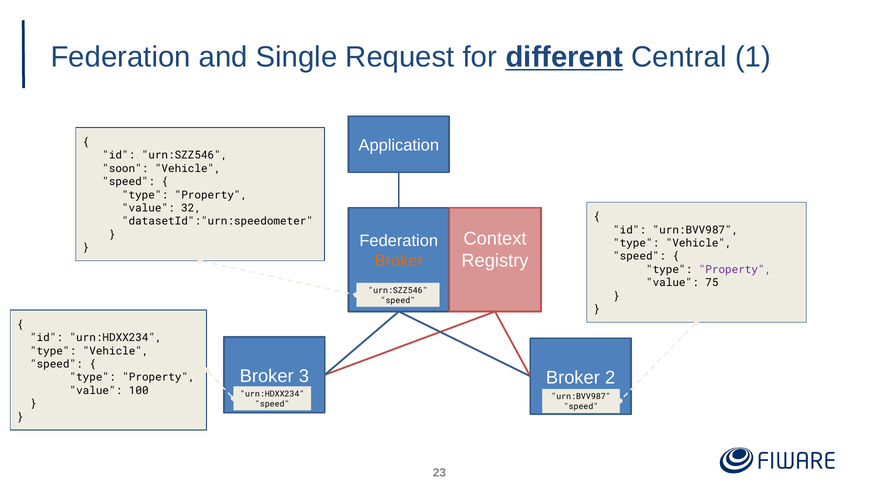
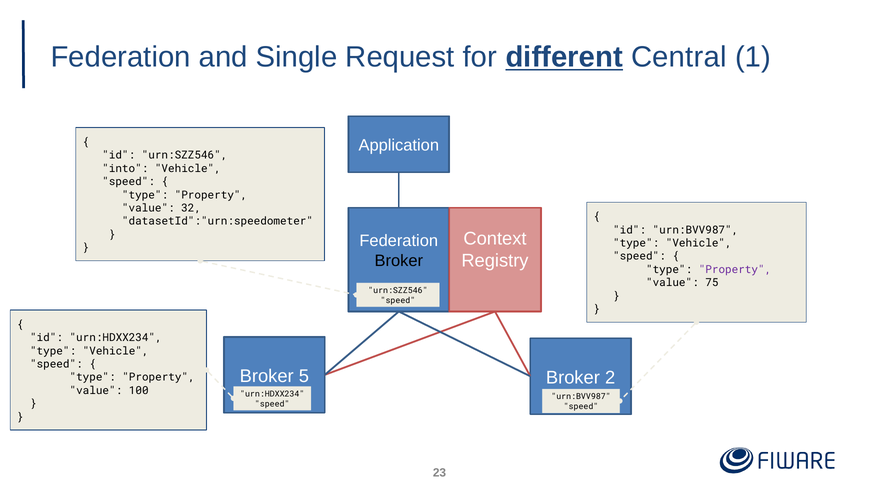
soon: soon -> into
Broker at (399, 260) colour: orange -> black
3: 3 -> 5
